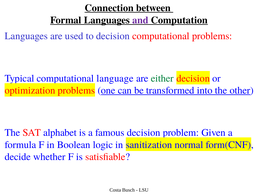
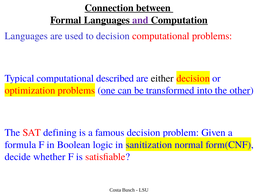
language: language -> described
either colour: green -> black
alphabet: alphabet -> defining
